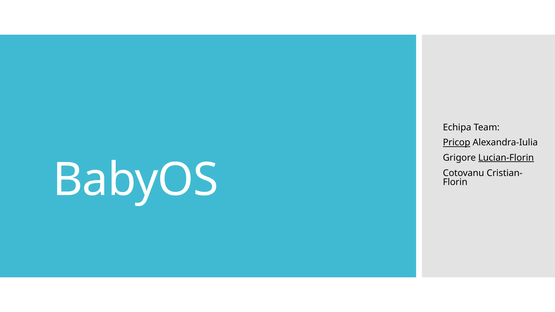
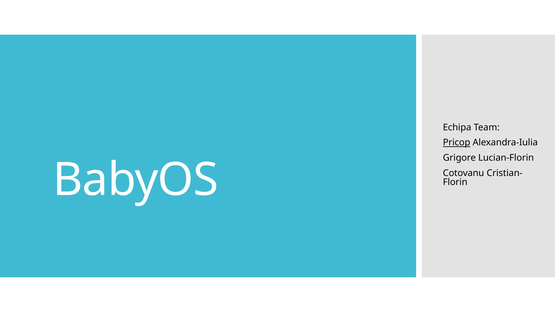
Lucian-Florin underline: present -> none
